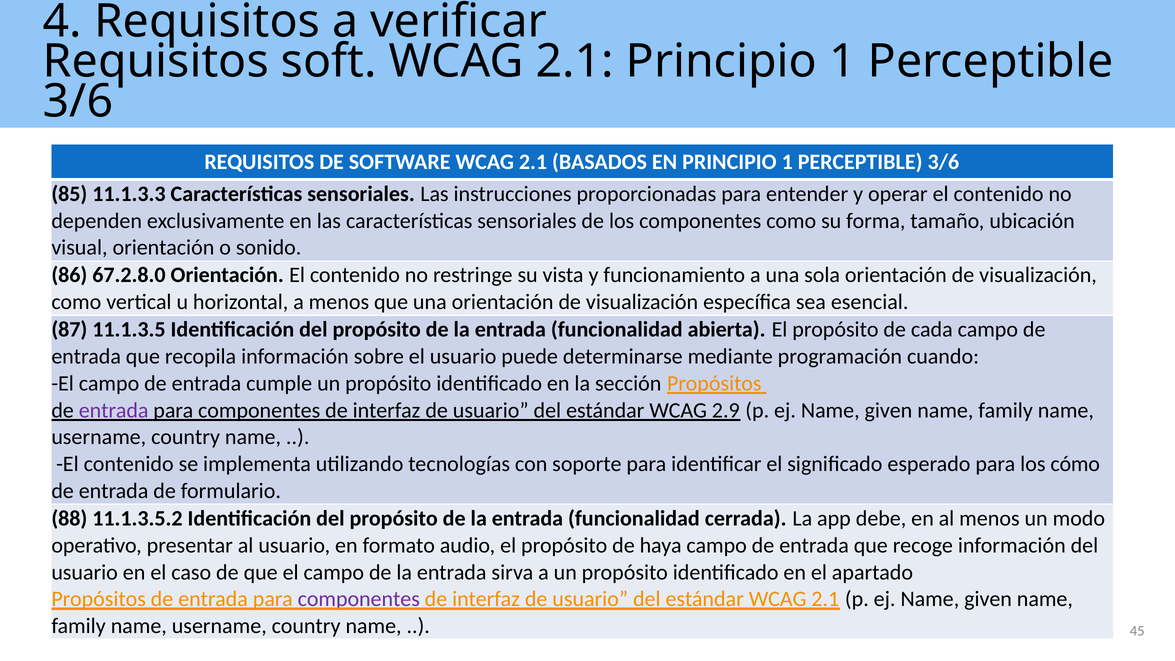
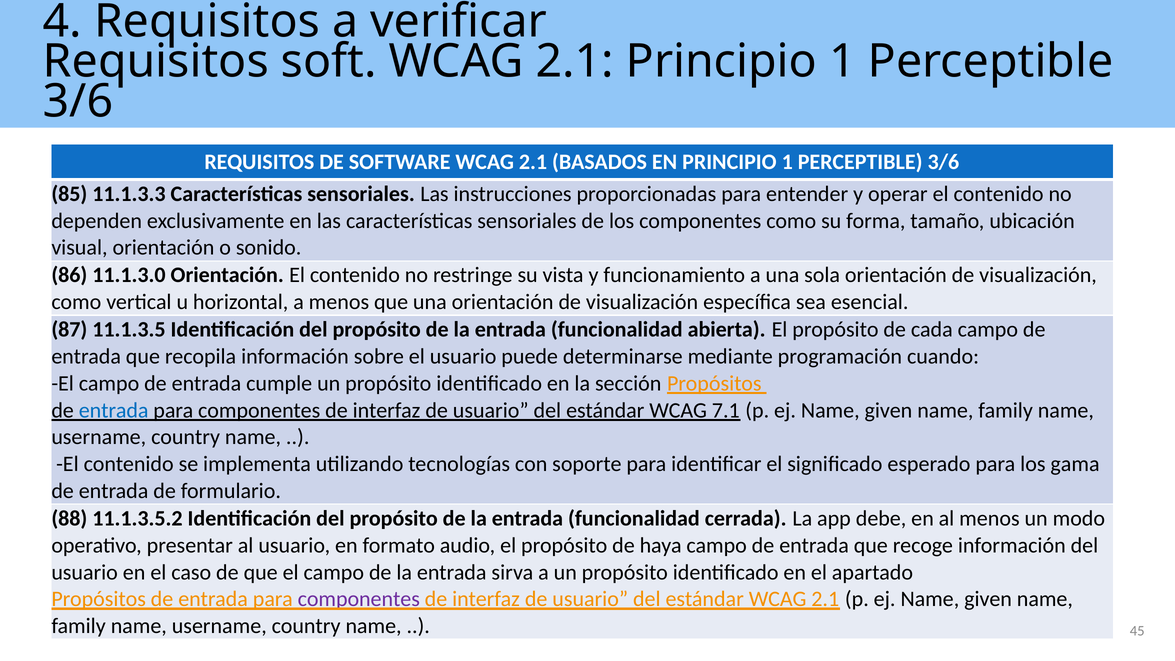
67.2.8.0: 67.2.8.0 -> 11.1.3.0
entrada at (114, 410) colour: purple -> blue
2.9: 2.9 -> 7.1
cómo: cómo -> gama
